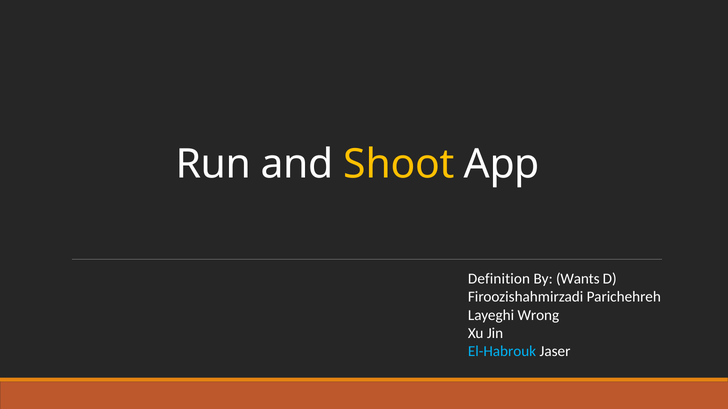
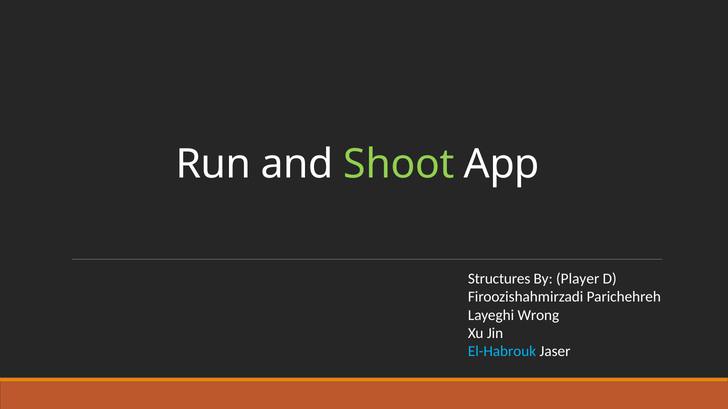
Shoot colour: yellow -> light green
Definition: Definition -> Structures
Wants: Wants -> Player
